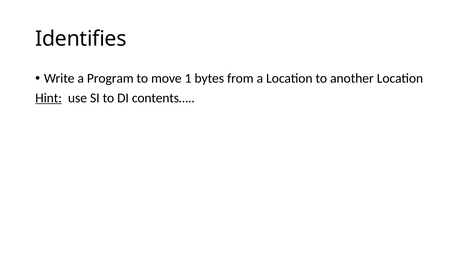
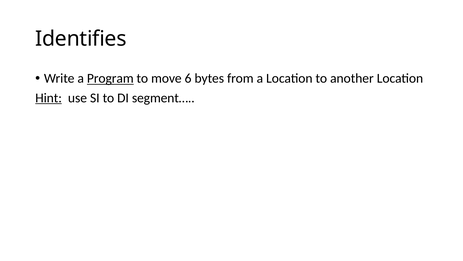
Program underline: none -> present
1: 1 -> 6
contents…: contents… -> segment…
